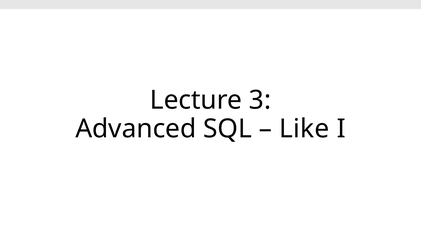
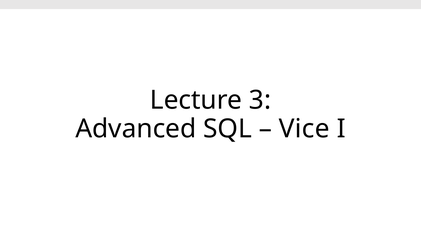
Like: Like -> Vice
